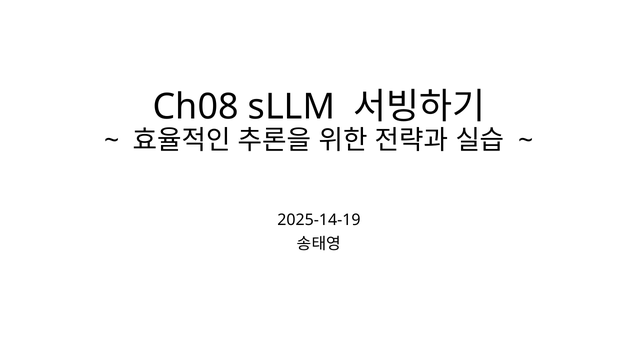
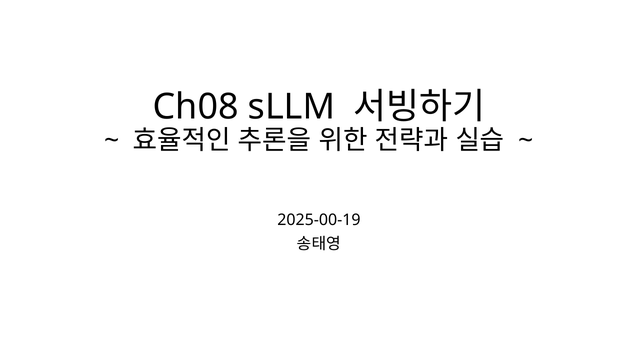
2025-14-19: 2025-14-19 -> 2025-00-19
